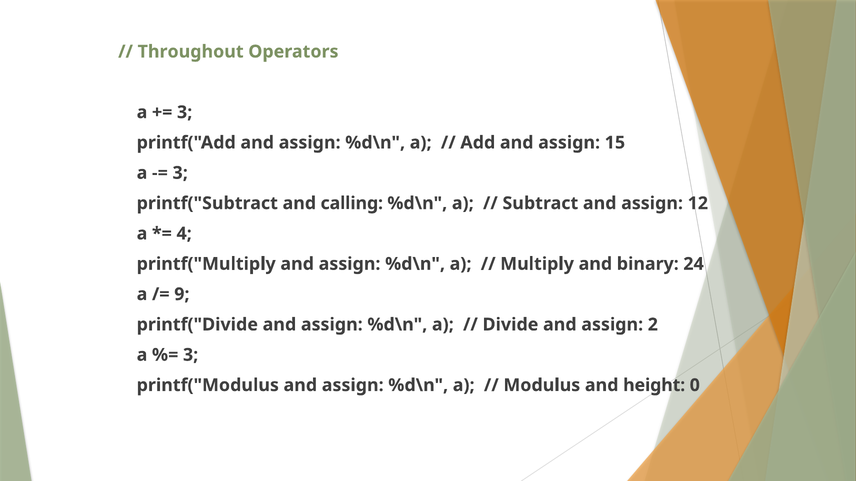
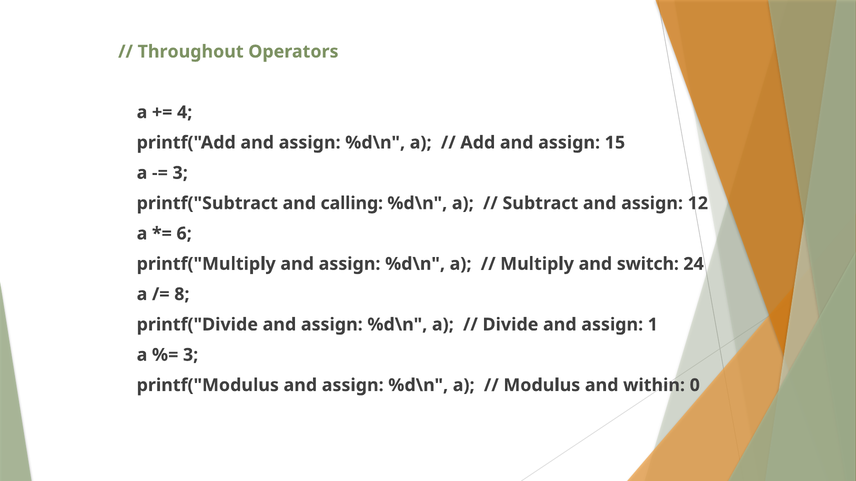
3 at (185, 112): 3 -> 4
4: 4 -> 6
binary: binary -> switch
9: 9 -> 8
2: 2 -> 1
height: height -> within
